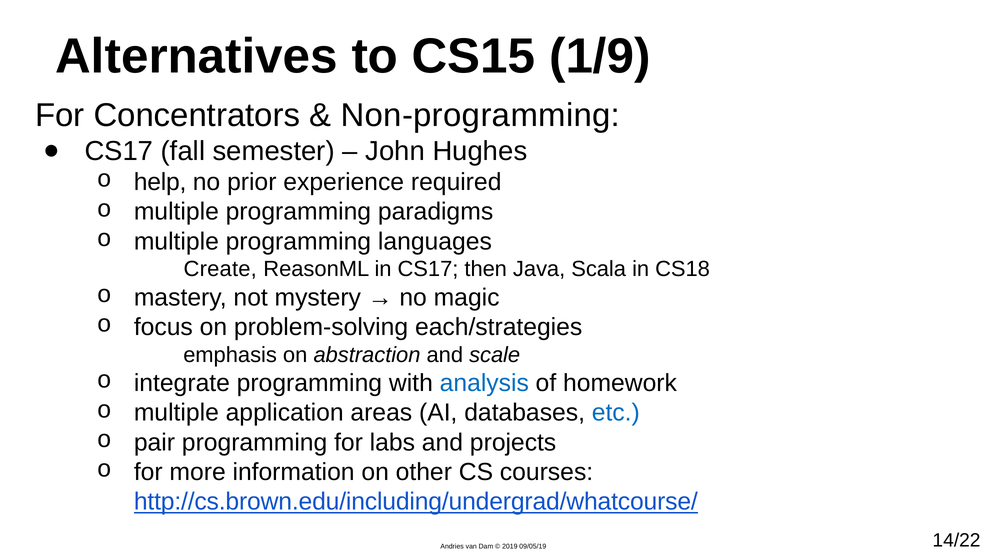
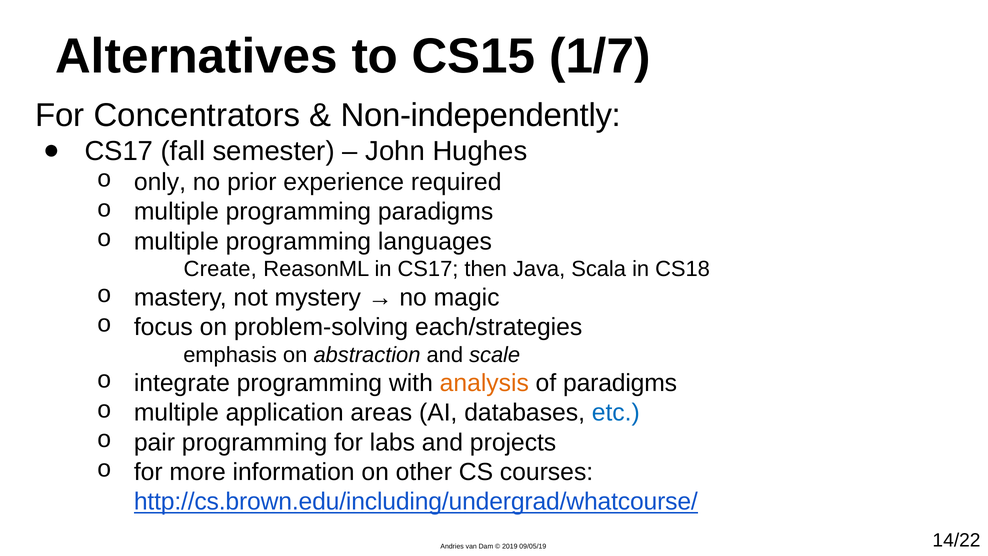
1/9: 1/9 -> 1/7
Non-programming: Non-programming -> Non-independently
help: help -> only
analysis colour: blue -> orange
of homework: homework -> paradigms
